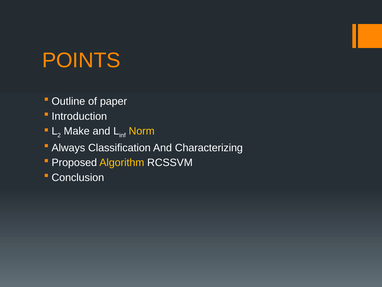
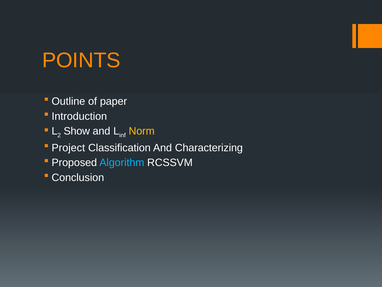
Make: Make -> Show
Always: Always -> Project
Algorithm colour: yellow -> light blue
